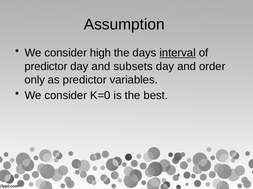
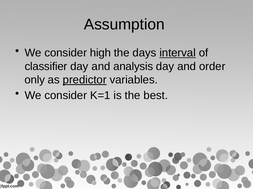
predictor at (46, 67): predictor -> classifier
subsets: subsets -> analysis
predictor at (85, 80) underline: none -> present
K=0: K=0 -> K=1
